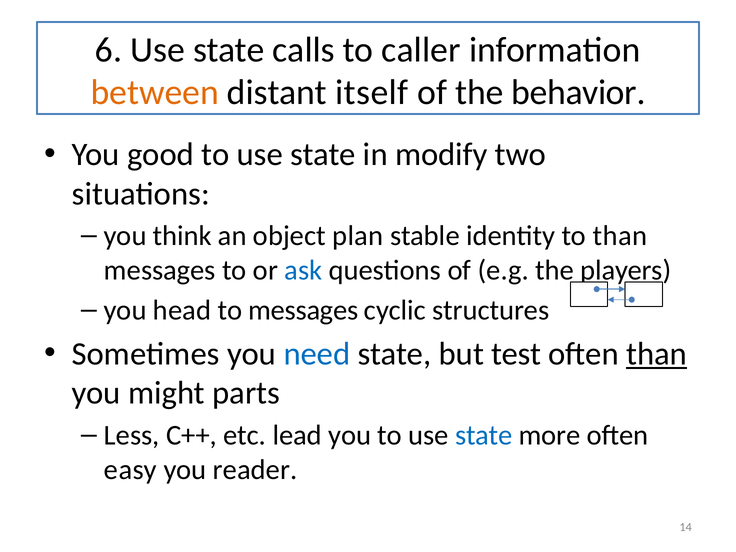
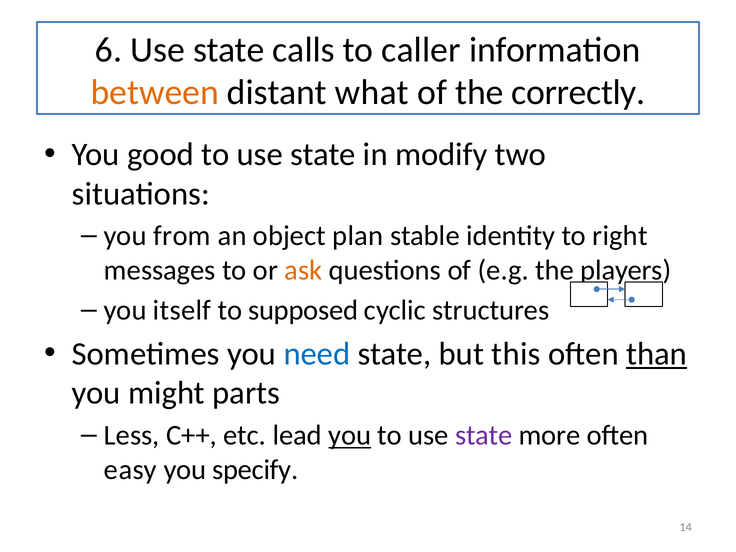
itself: itself -> what
behavior: behavior -> correctly
think: think -> from
to than: than -> right
ask colour: blue -> orange
head: head -> itself
to messages: messages -> supposed
test: test -> this
you at (350, 435) underline: none -> present
state at (484, 435) colour: blue -> purple
reader: reader -> specify
